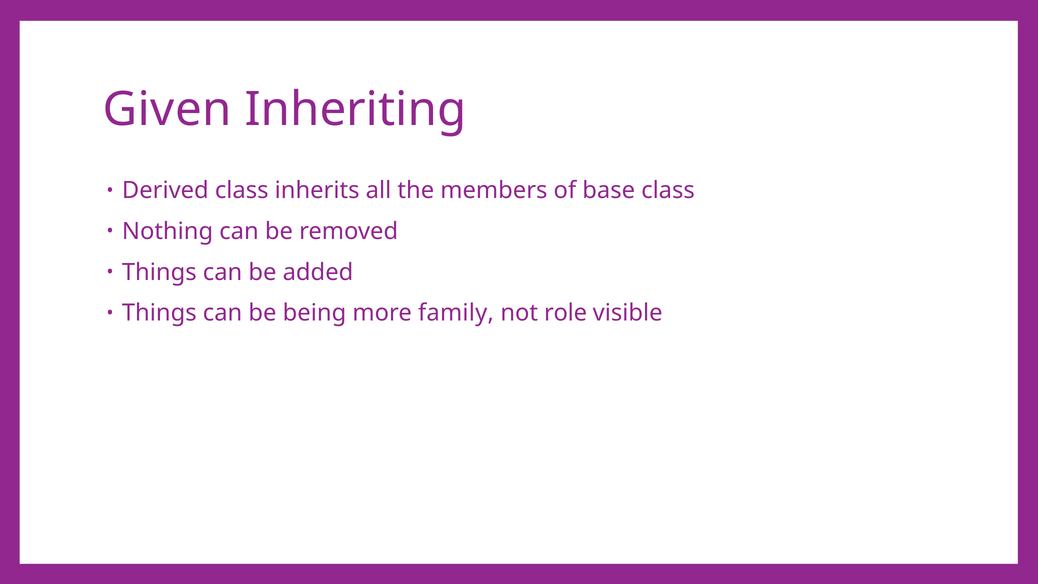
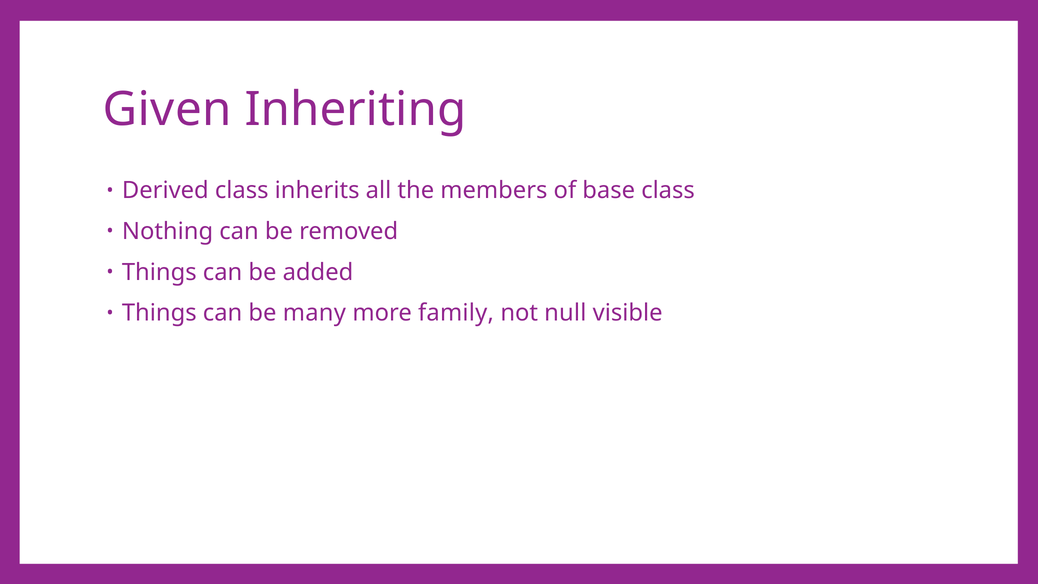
being: being -> many
role: role -> null
